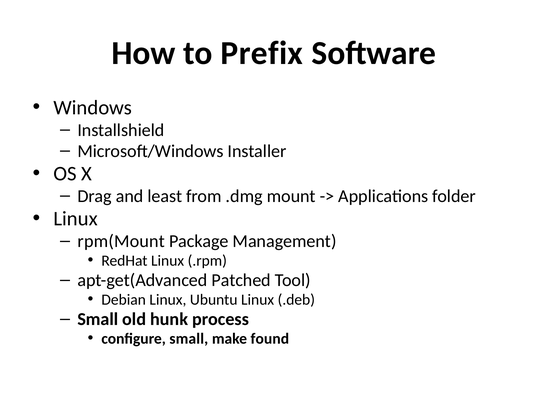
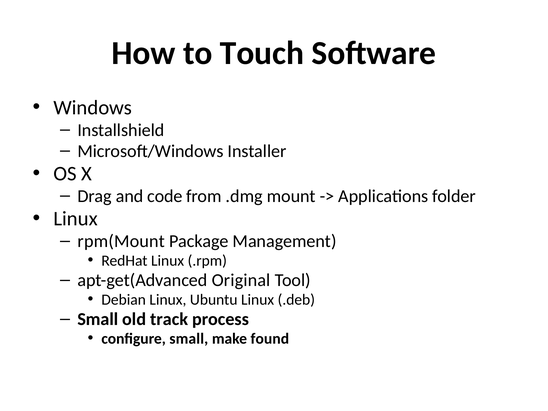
Prefix: Prefix -> Touch
least: least -> code
Patched: Patched -> Original
hunk: hunk -> track
